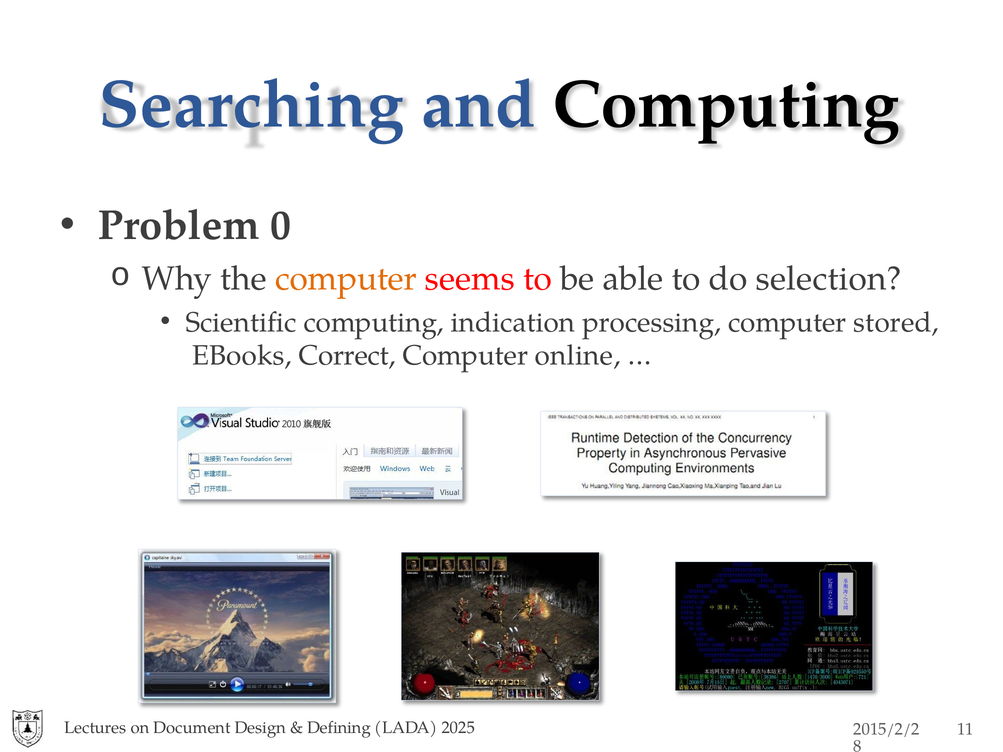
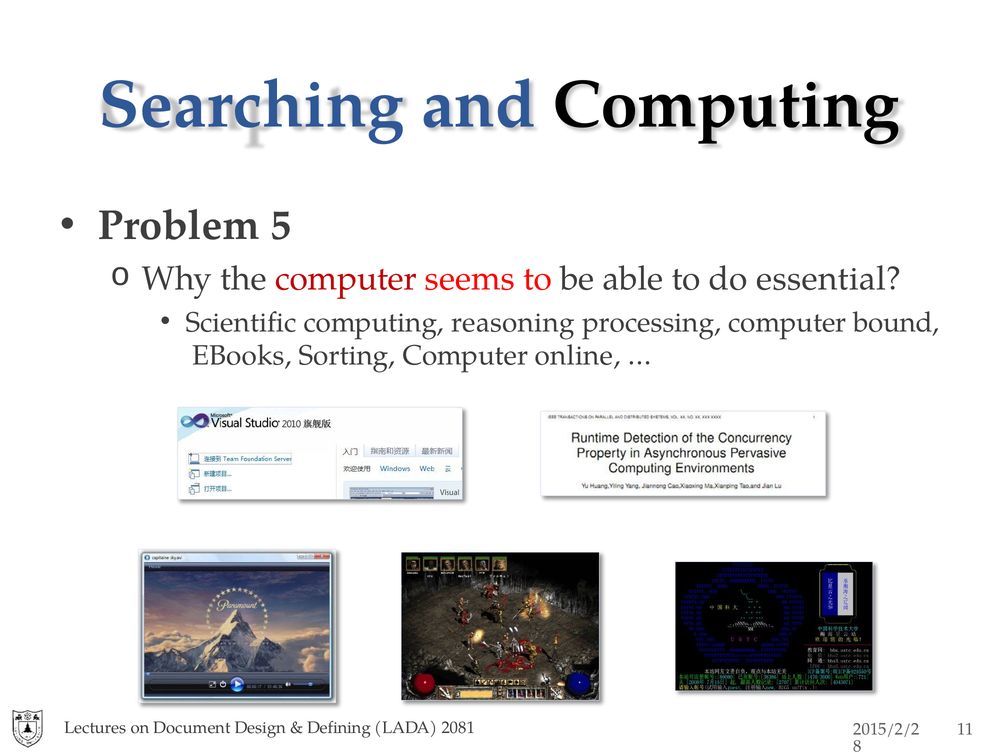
0: 0 -> 5
computer at (346, 279) colour: orange -> red
selection: selection -> essential
indication: indication -> reasoning
stored: stored -> bound
Correct: Correct -> Sorting
2025: 2025 -> 2081
